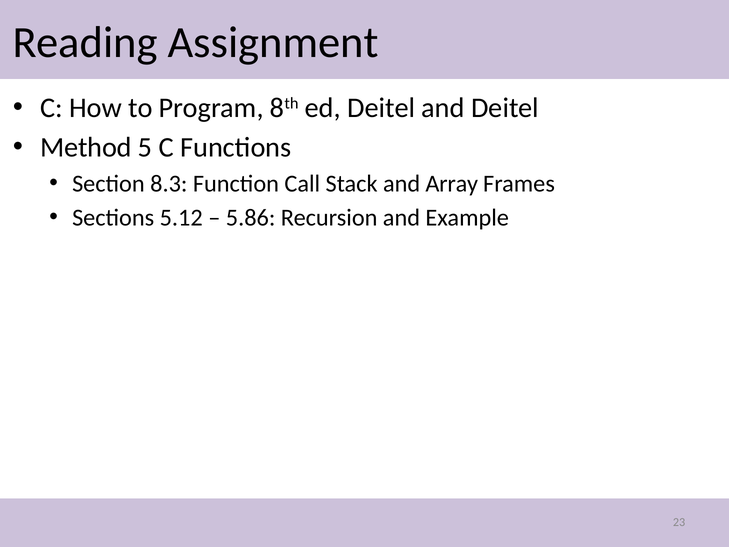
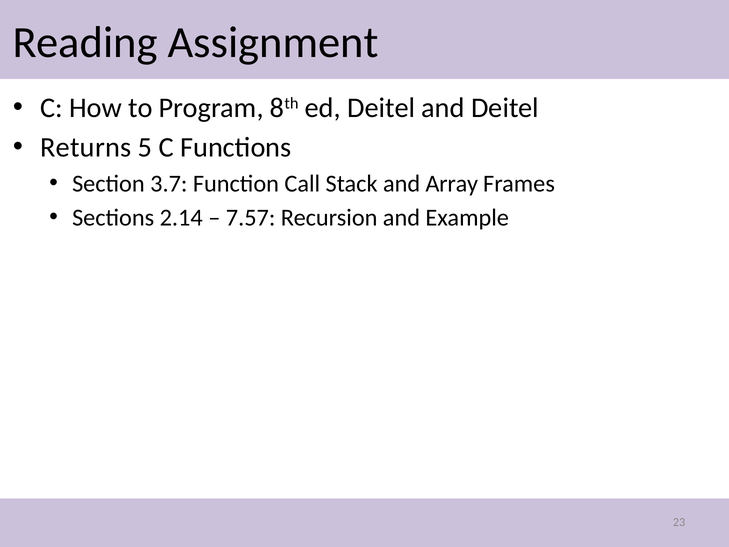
Method: Method -> Returns
8.3: 8.3 -> 3.7
5.12: 5.12 -> 2.14
5.86: 5.86 -> 7.57
